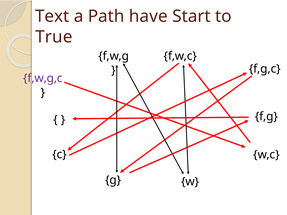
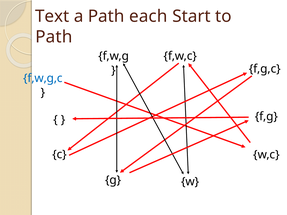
have: have -> each
True at (54, 37): True -> Path
f,w,g,c colour: purple -> blue
